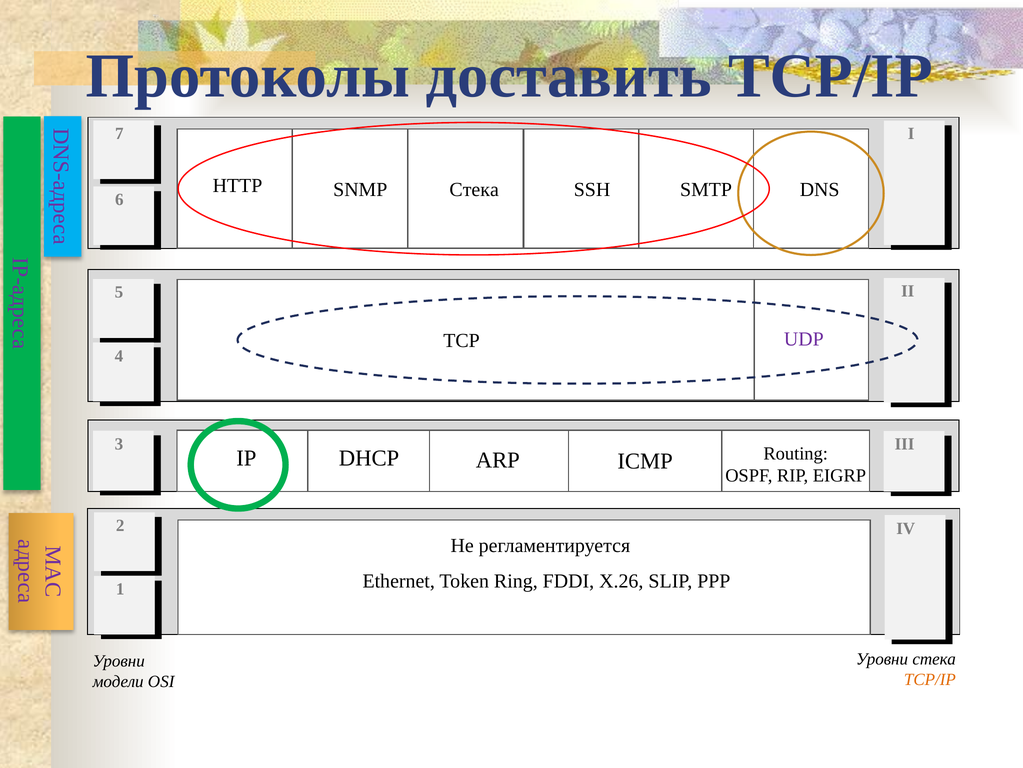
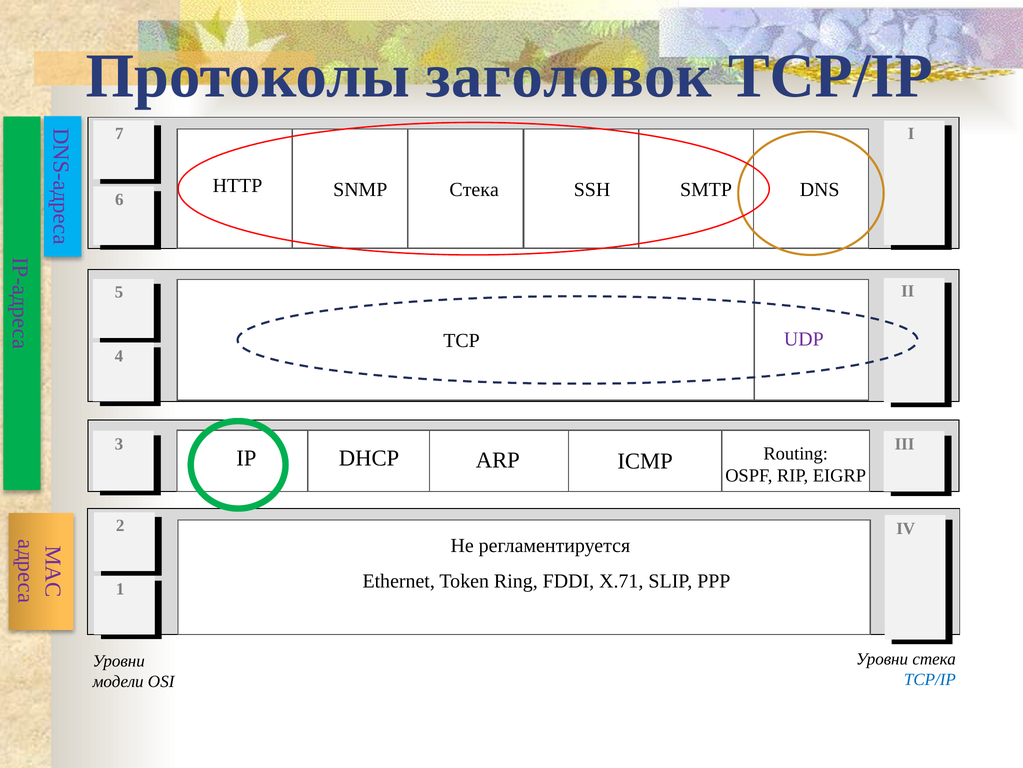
доставить: доставить -> заголовок
X.26: X.26 -> X.71
TCP/IP at (930, 679) colour: orange -> blue
